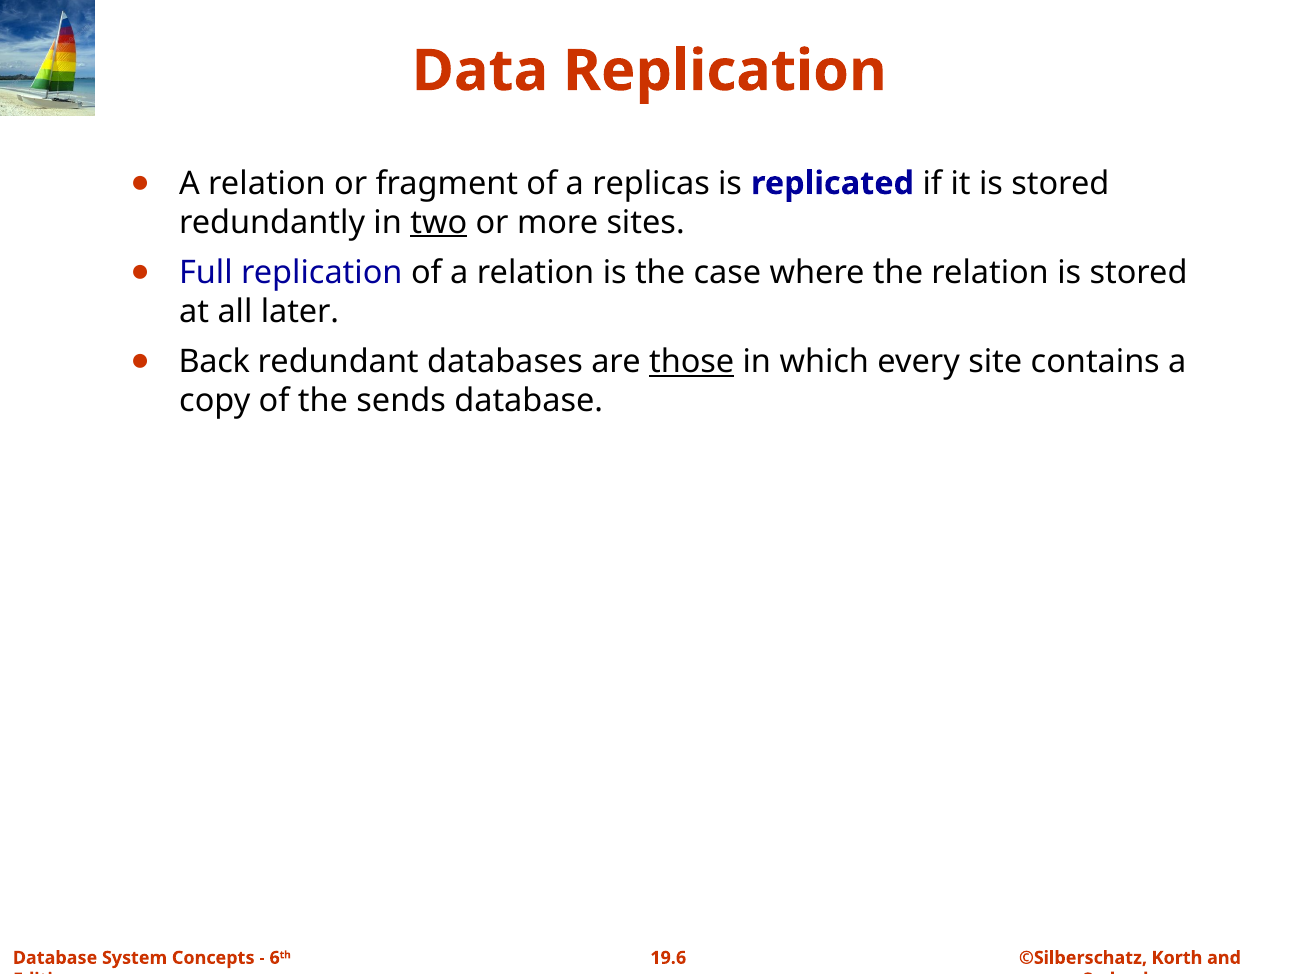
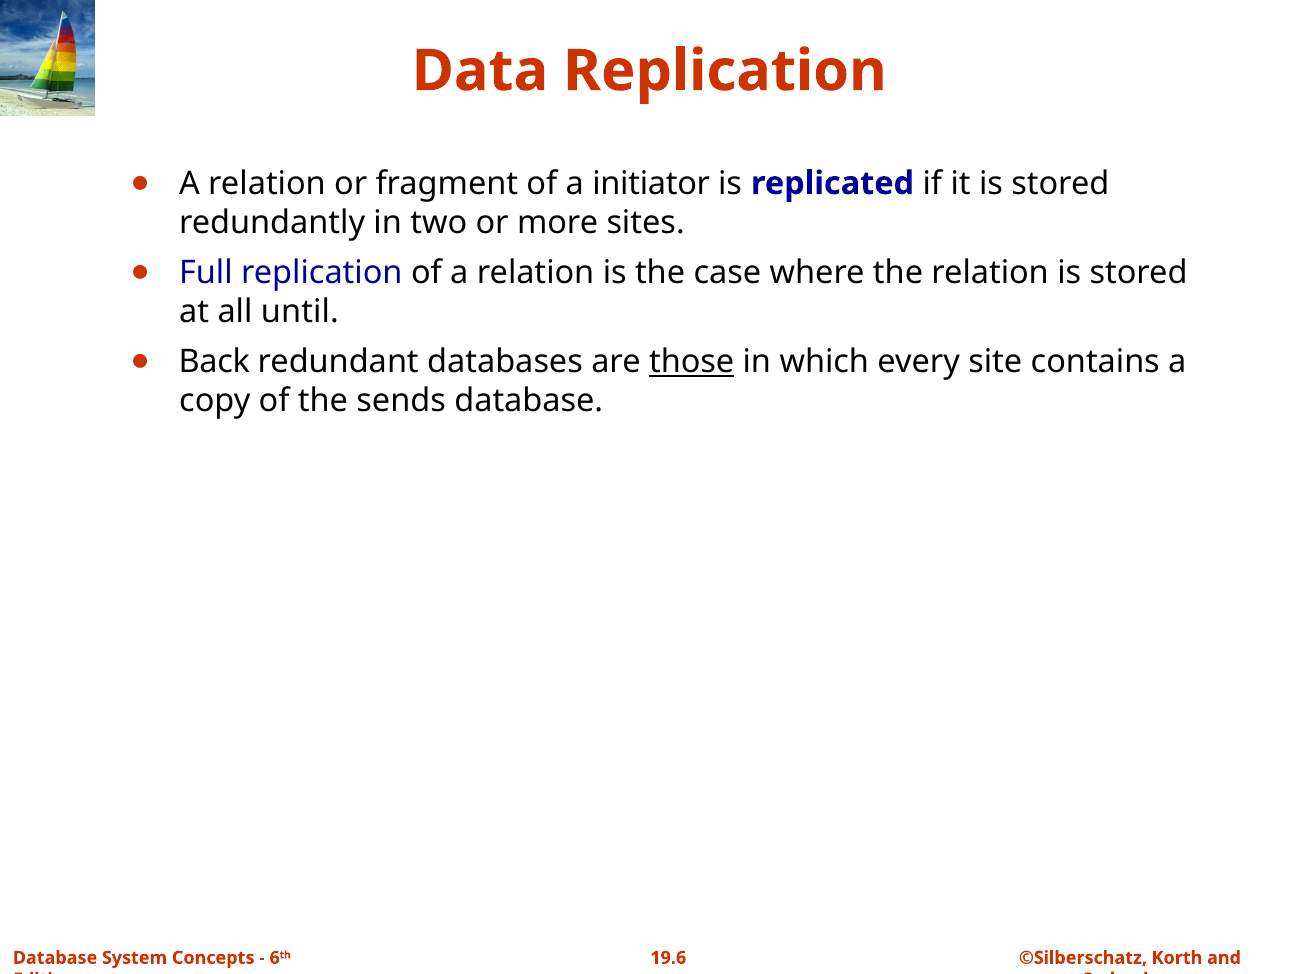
replicas: replicas -> initiator
two underline: present -> none
later: later -> until
